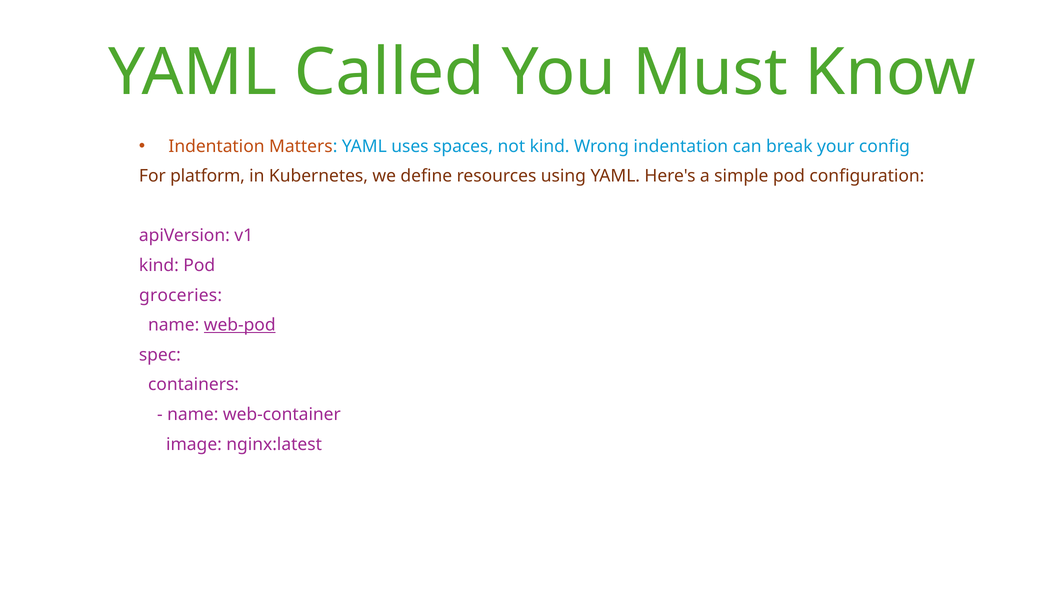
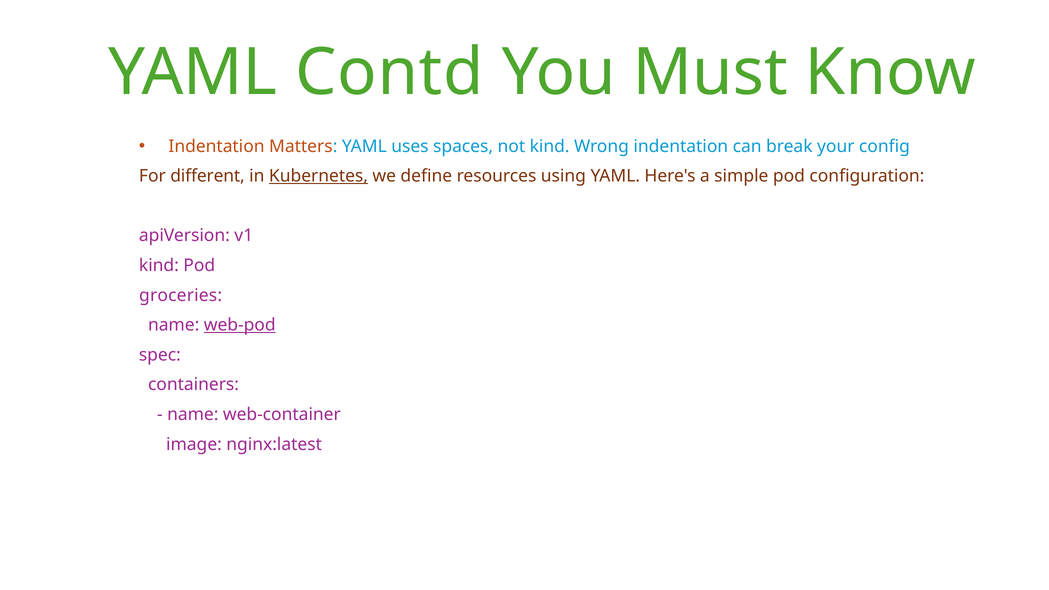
Called: Called -> Contd
platform: platform -> different
Kubernetes underline: none -> present
